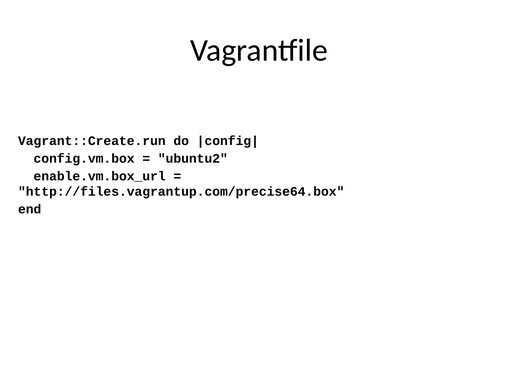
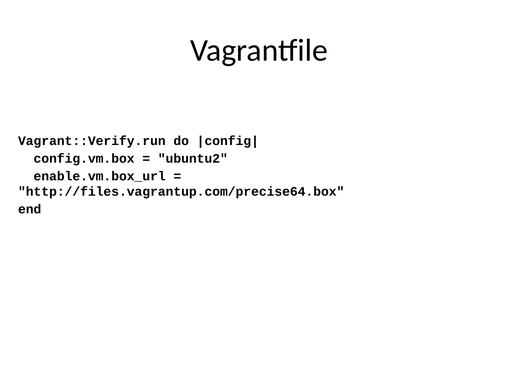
Vagrant::Create.run: Vagrant::Create.run -> Vagrant::Verify.run
